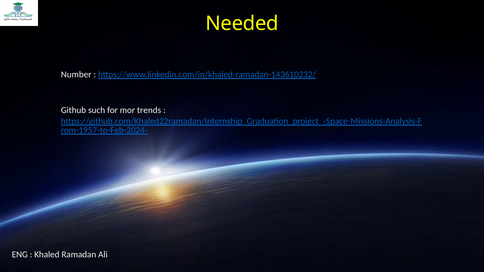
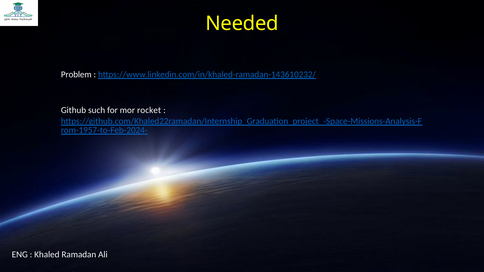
Number: Number -> Problem
trends: trends -> rocket
